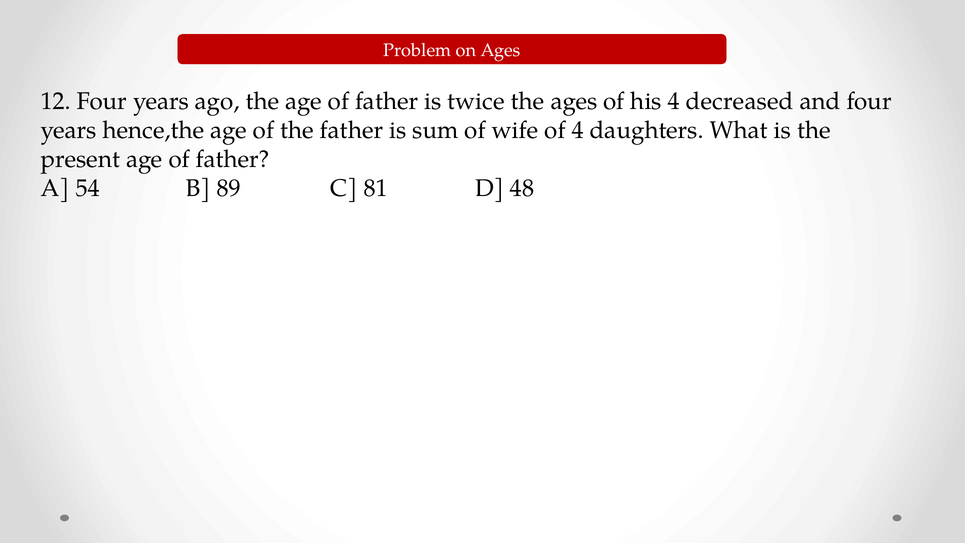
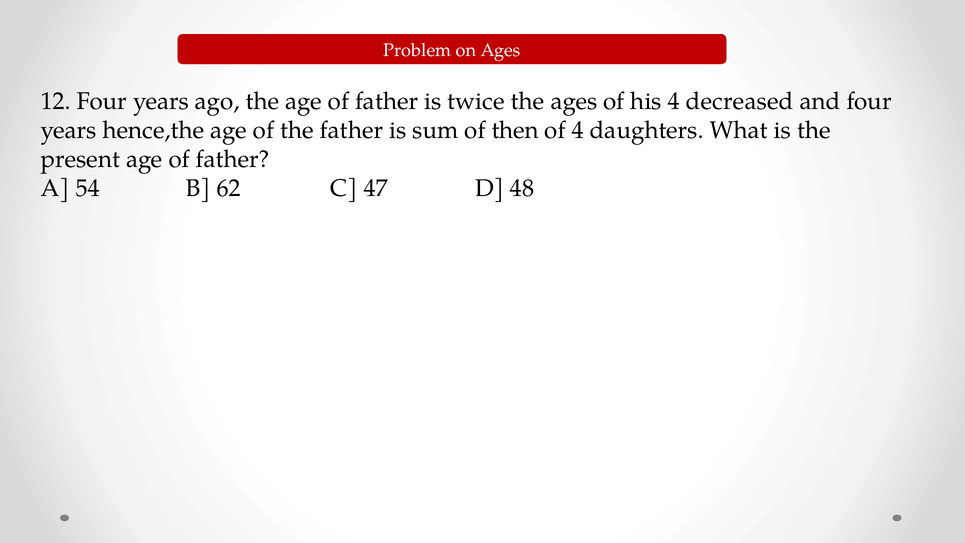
wife: wife -> then
89: 89 -> 62
81: 81 -> 47
